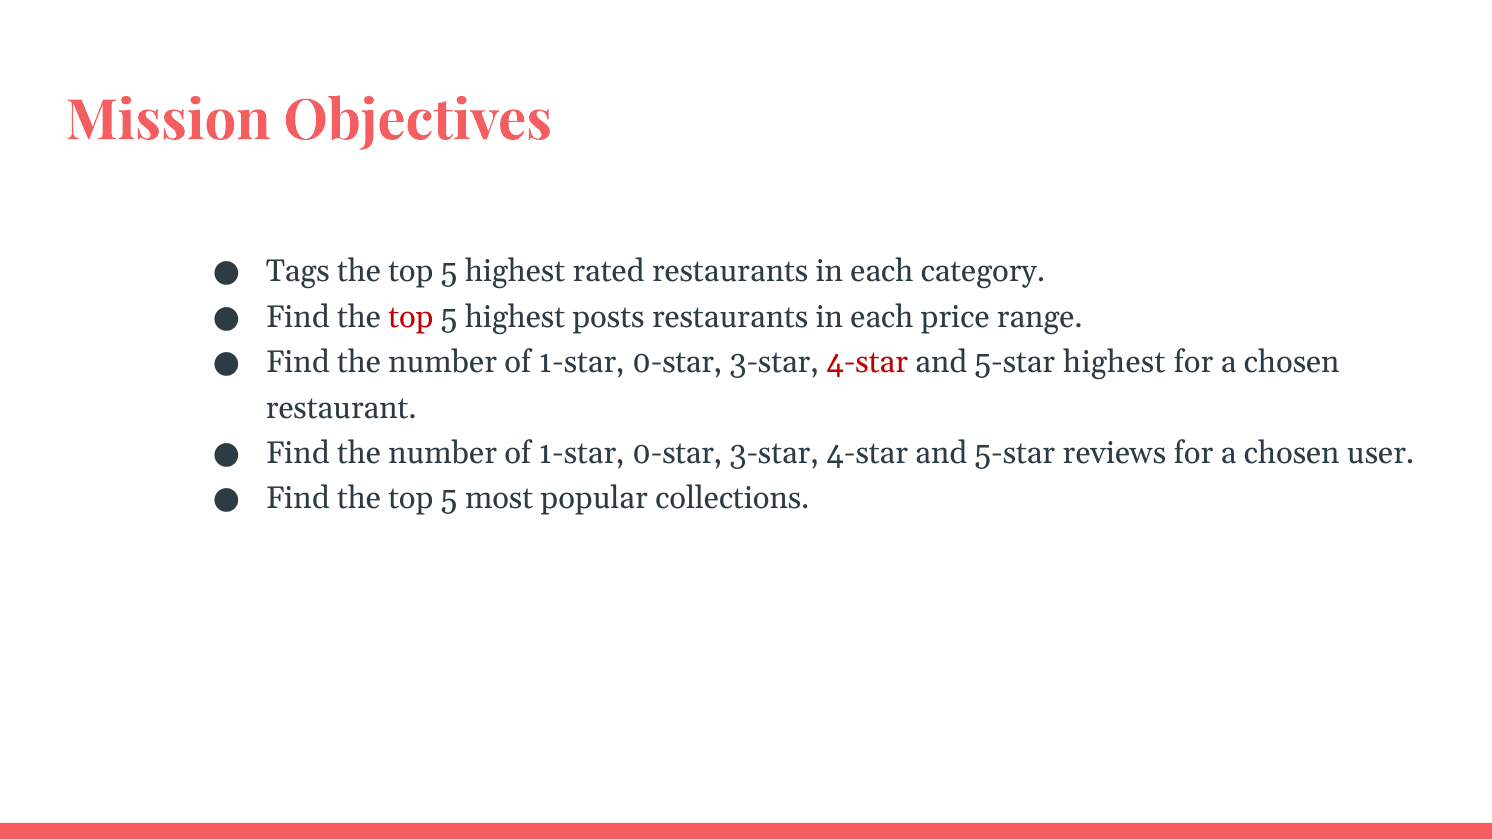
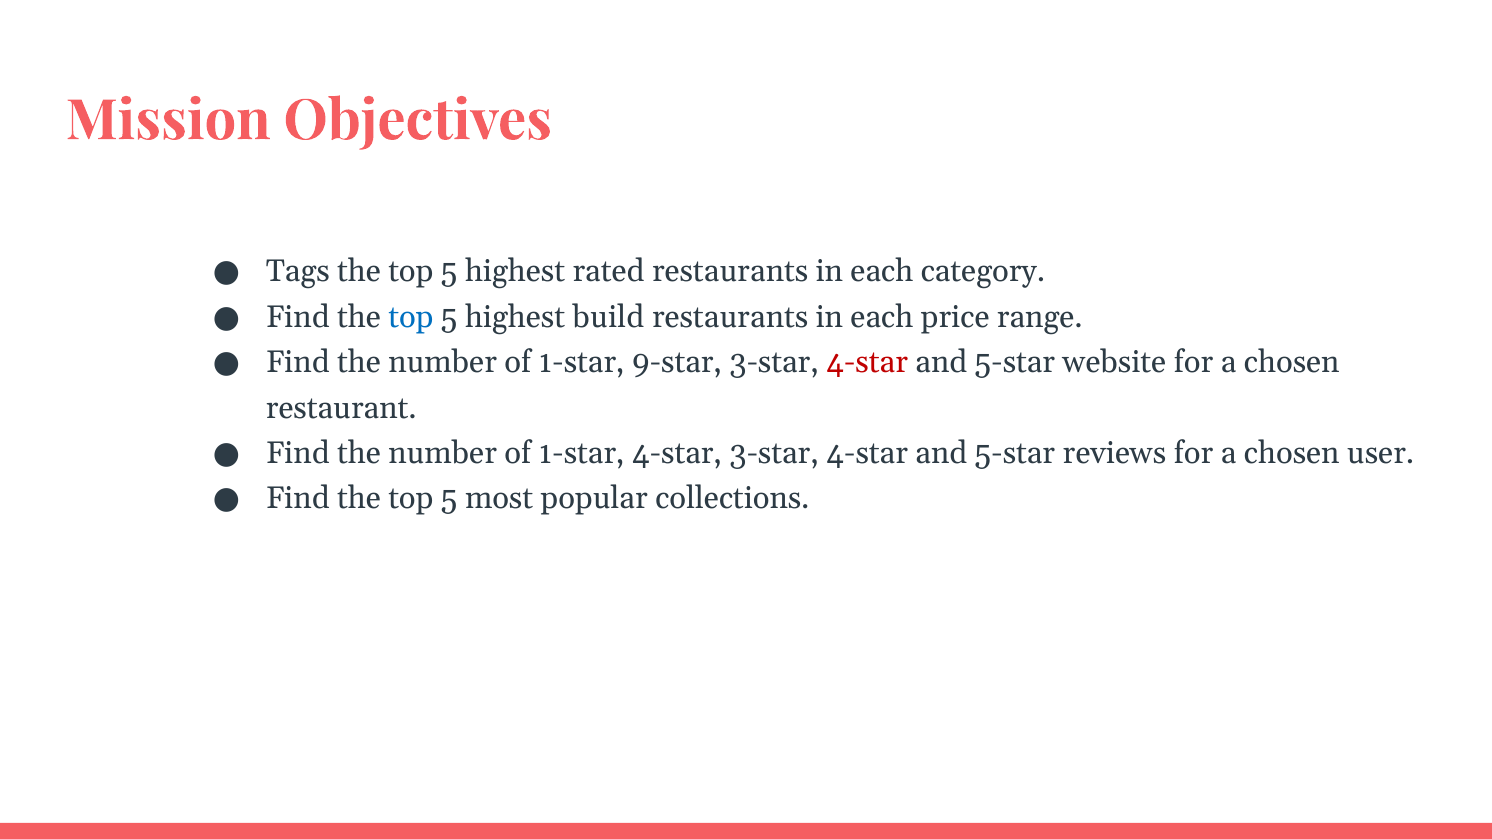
top at (411, 317) colour: red -> blue
posts: posts -> build
0-star at (677, 363): 0-star -> 9-star
5-star highest: highest -> website
0-star at (677, 453): 0-star -> 4-star
